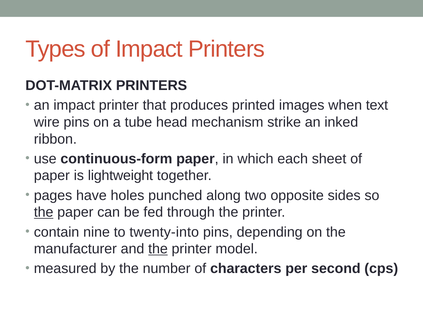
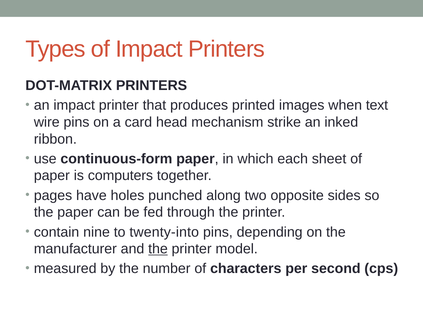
tube: tube -> card
lightweight: lightweight -> computers
the at (44, 212) underline: present -> none
